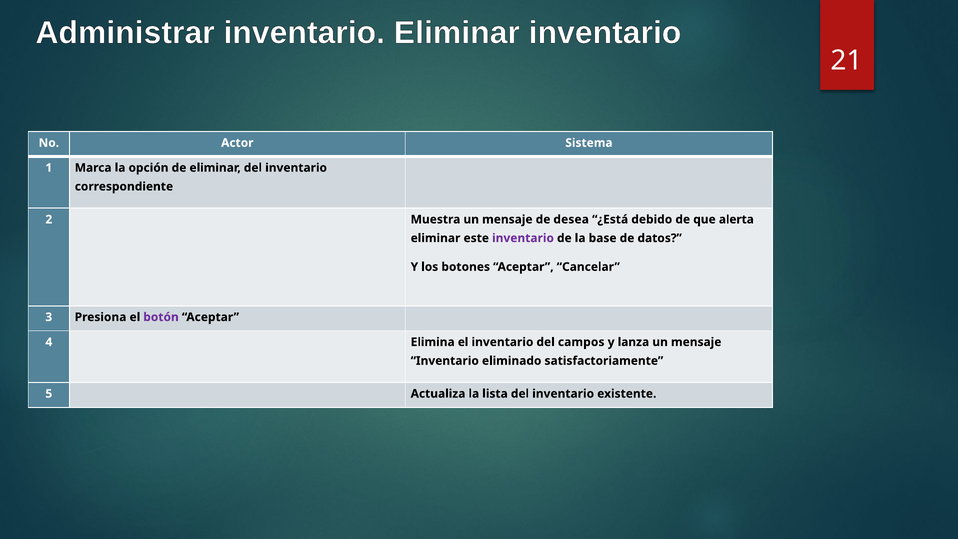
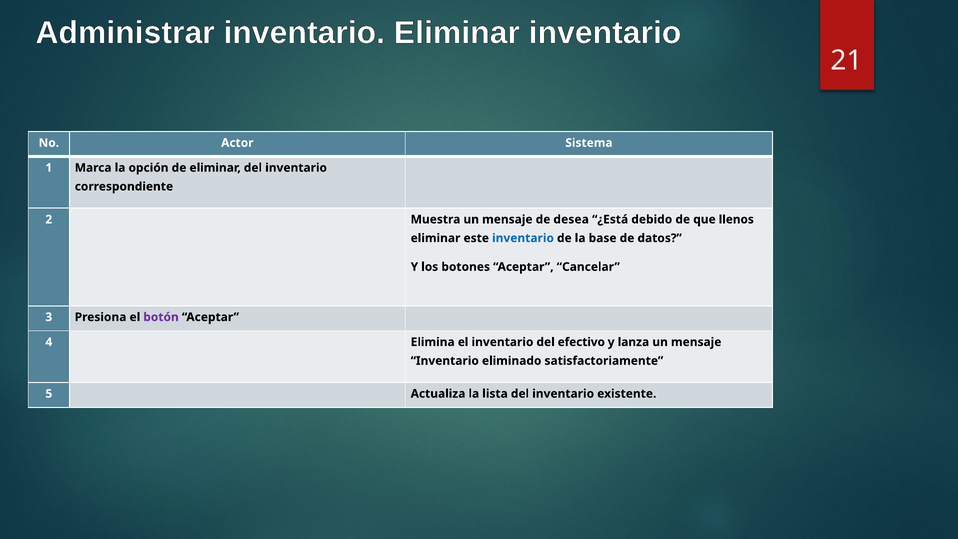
alerta: alerta -> llenos
inventario at (523, 238) colour: purple -> blue
campos: campos -> efectivo
